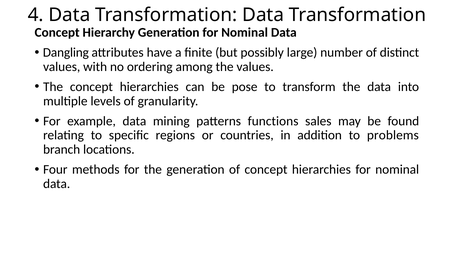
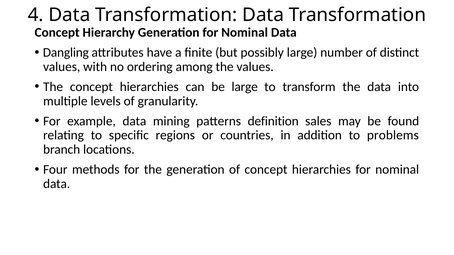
be pose: pose -> large
functions: functions -> definition
